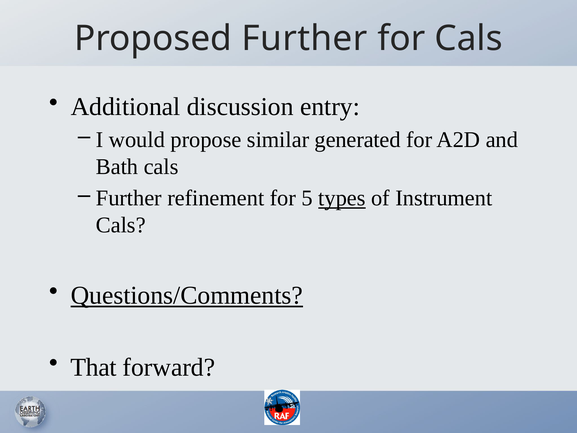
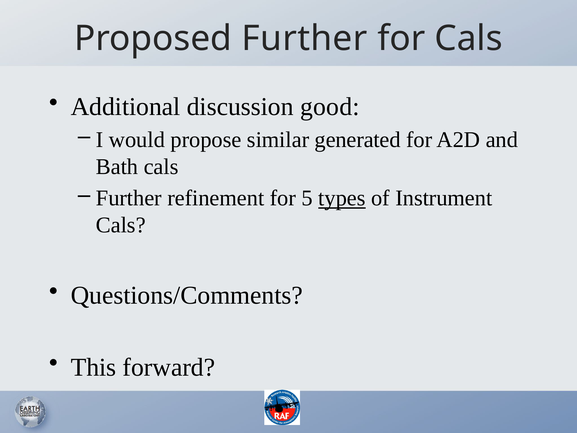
entry: entry -> good
Questions/Comments underline: present -> none
That: That -> This
